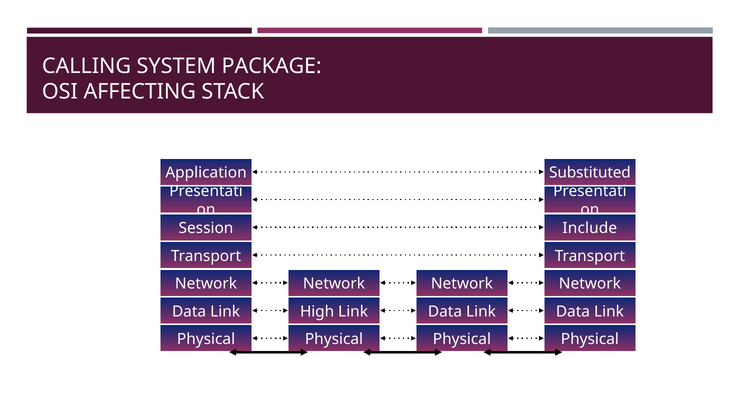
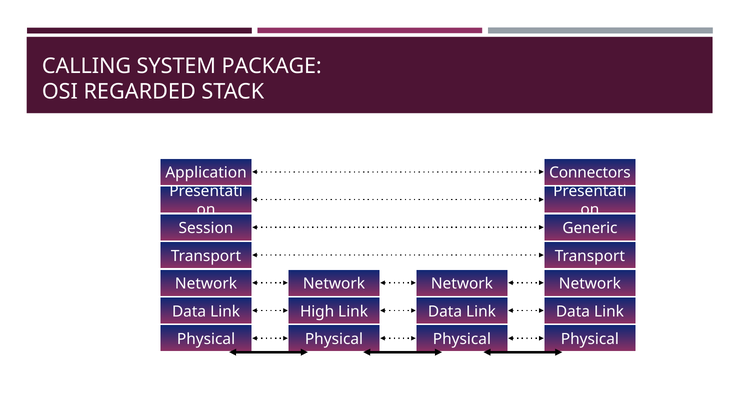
AFFECTING: AFFECTING -> REGARDED
Substituted: Substituted -> Connectors
Include: Include -> Generic
